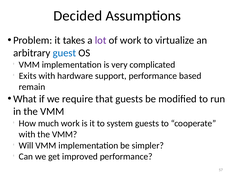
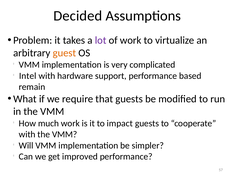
guest colour: blue -> orange
Exits: Exits -> Intel
system: system -> impact
